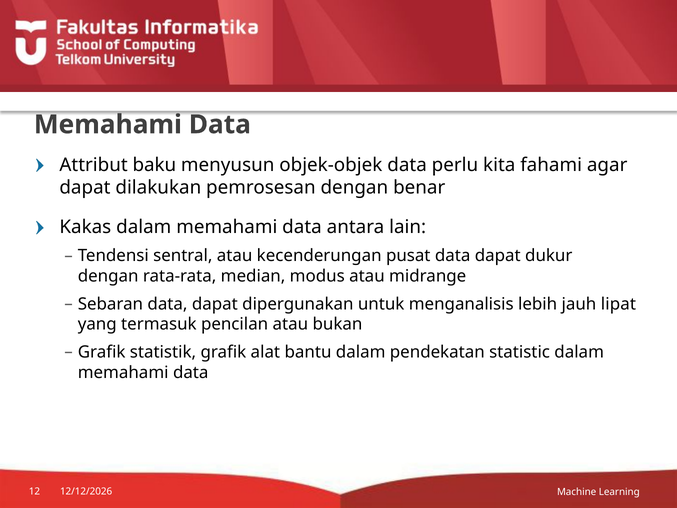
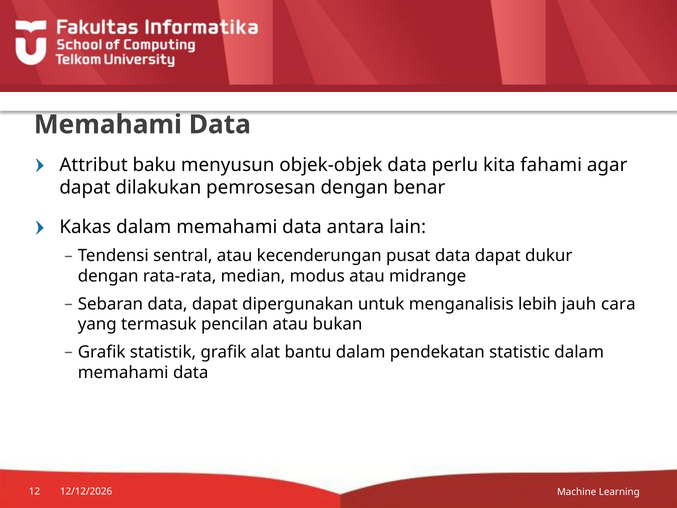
lipat: lipat -> cara
